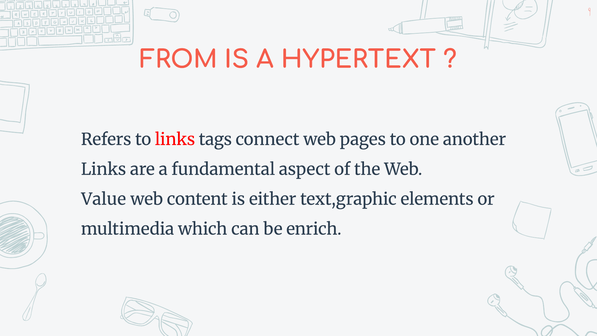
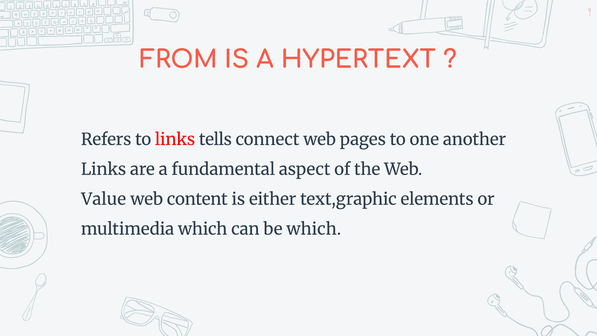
tags: tags -> tells
be enrich: enrich -> which
